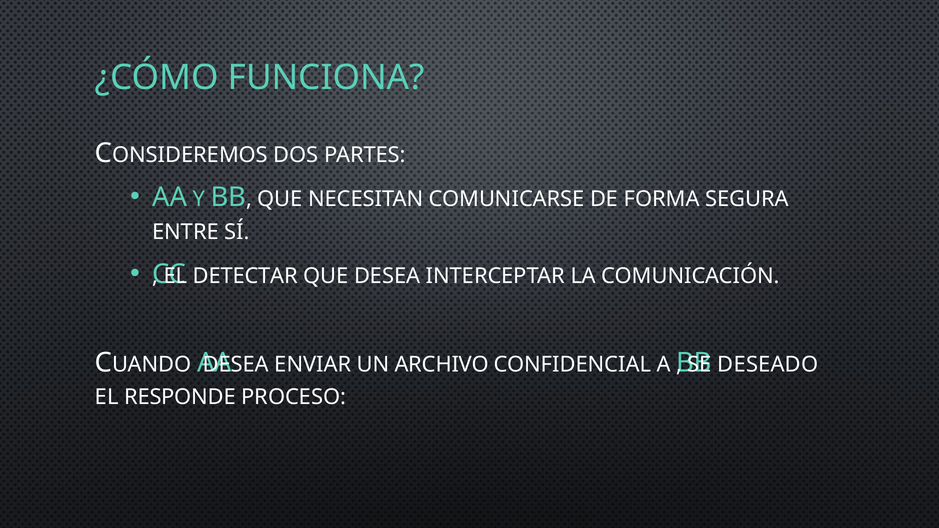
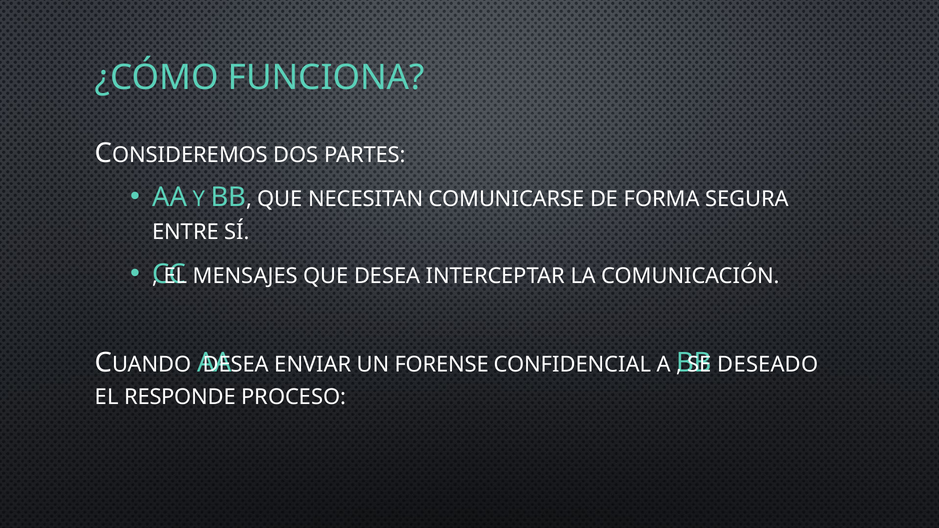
DETECTAR: DETECTAR -> MENSAJES
ARCHIVO: ARCHIVO -> FORENSE
